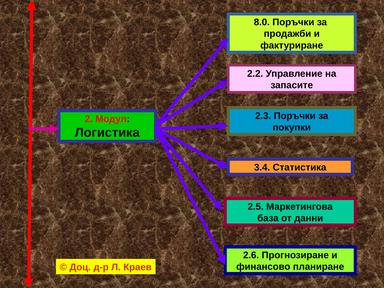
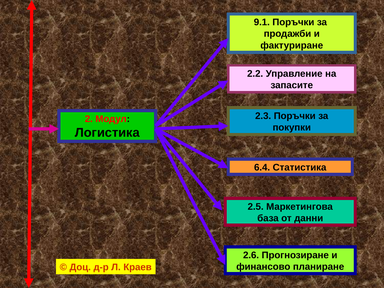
8.0: 8.0 -> 9.1
3.4: 3.4 -> 6.4
